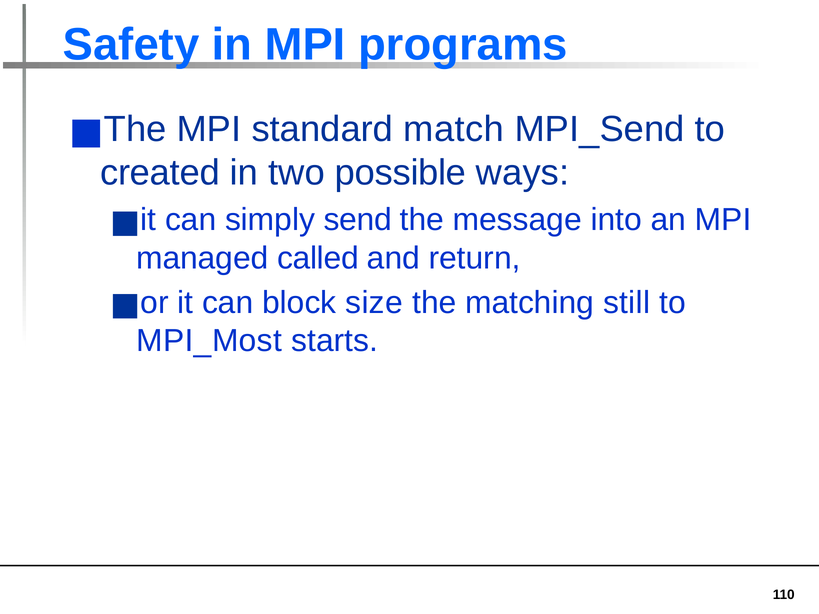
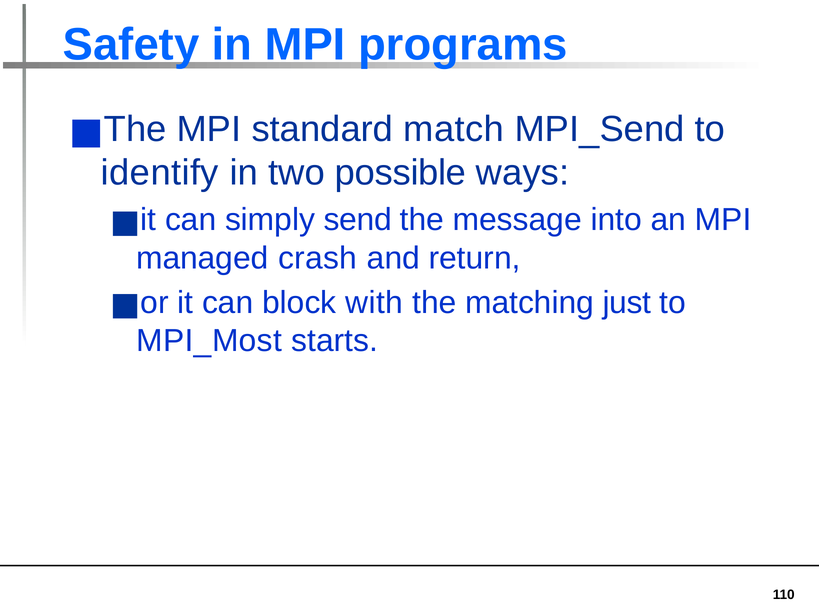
created: created -> identify
called: called -> crash
size: size -> with
still: still -> just
